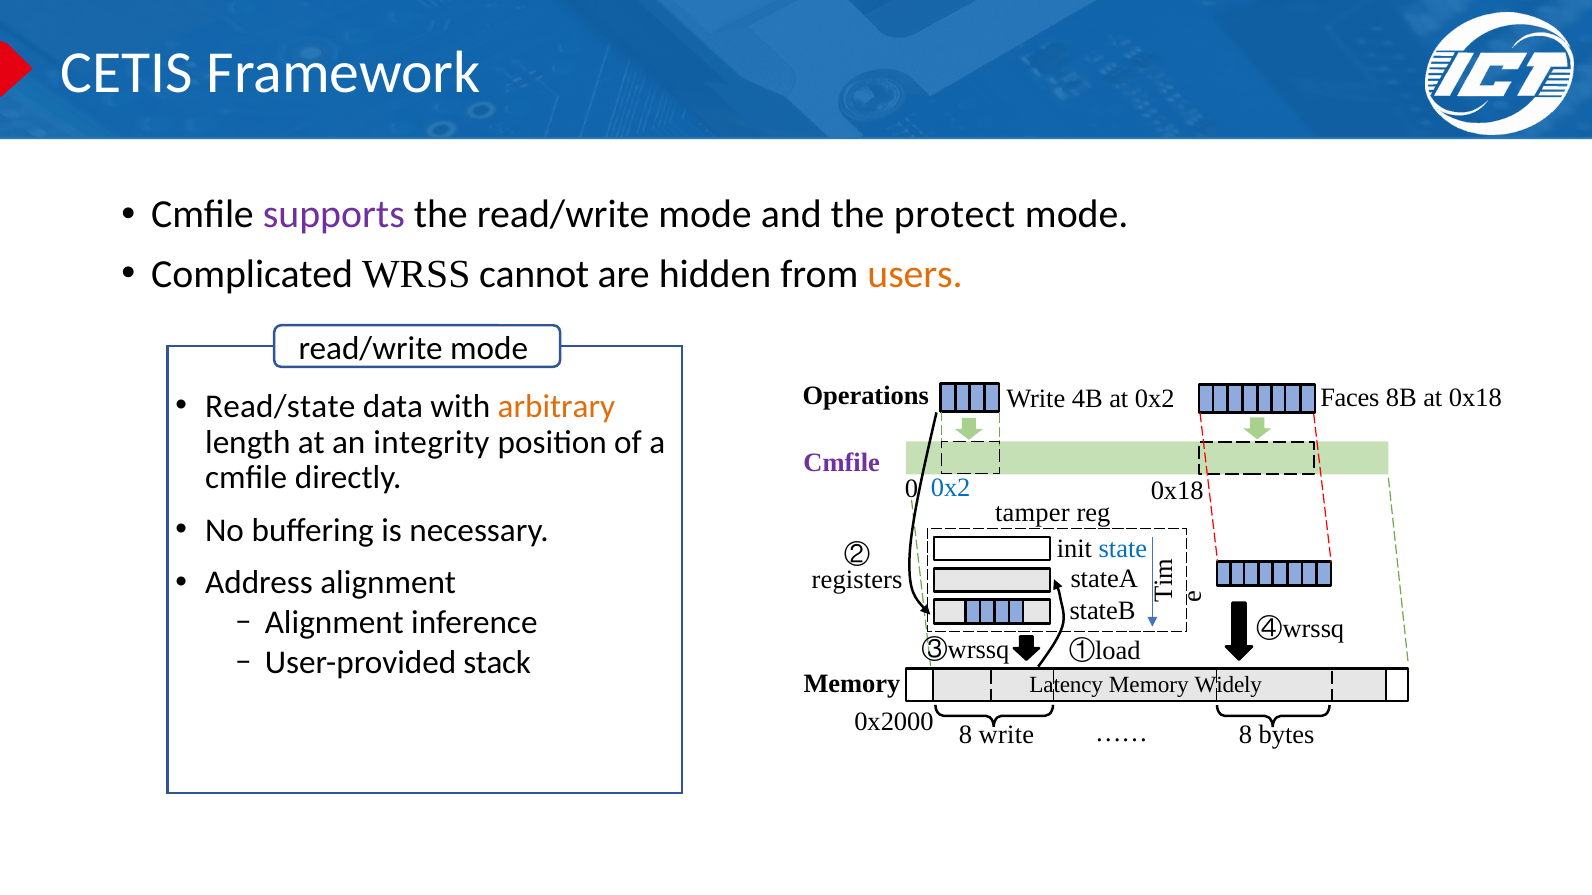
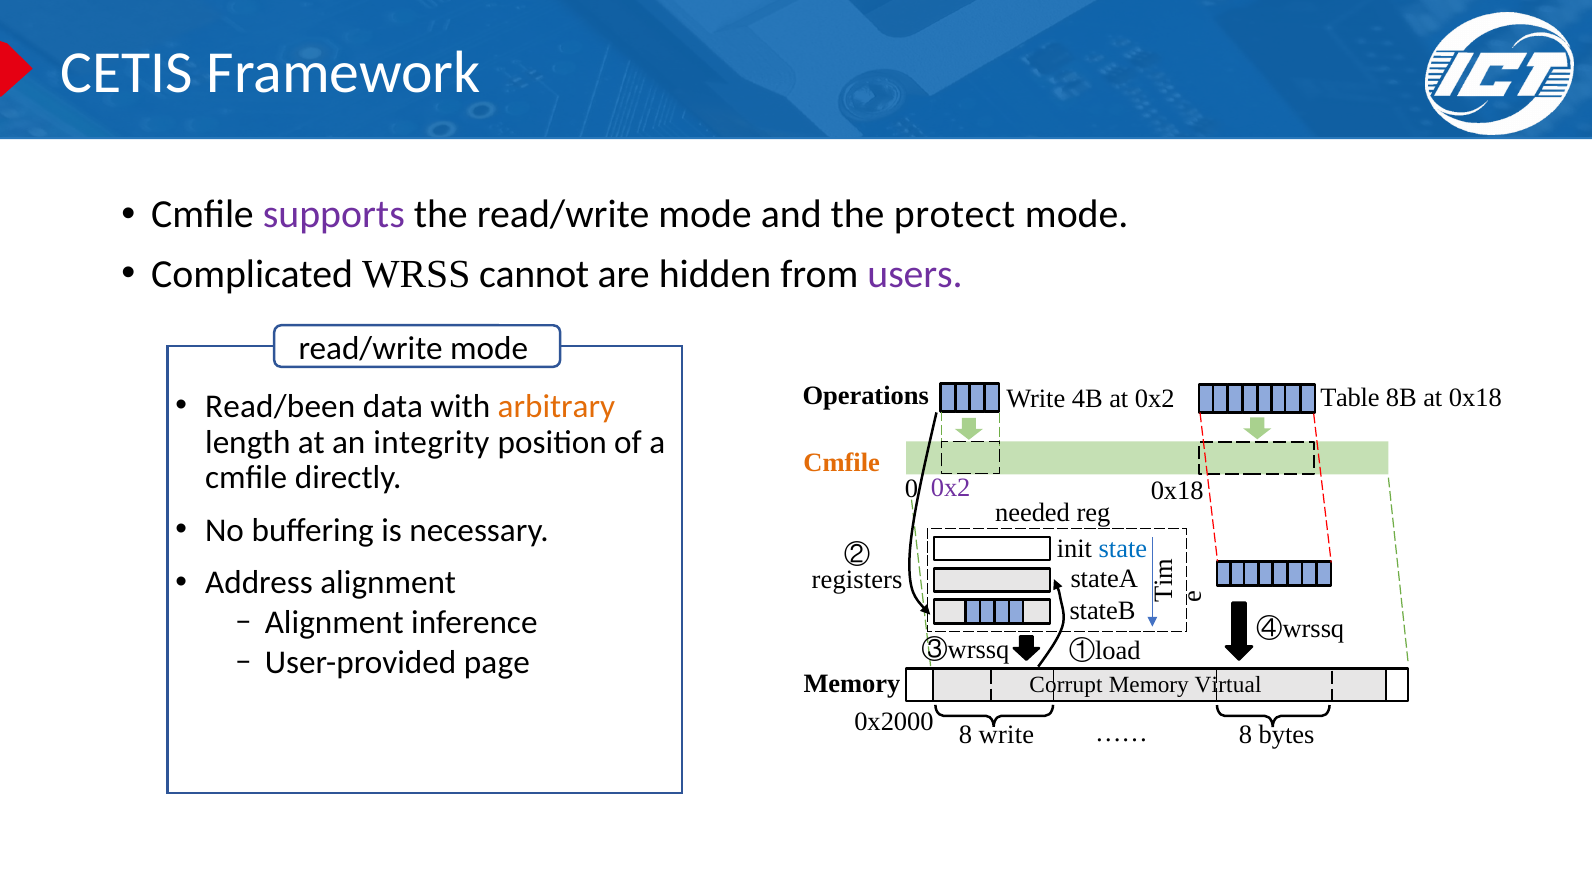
users colour: orange -> purple
Faces: Faces -> Table
Read/state: Read/state -> Read/been
Cmfile at (842, 463) colour: purple -> orange
0x2 at (951, 488) colour: blue -> purple
tamper: tamper -> needed
stack: stack -> page
Latency: Latency -> Corrupt
Widely: Widely -> Virtual
